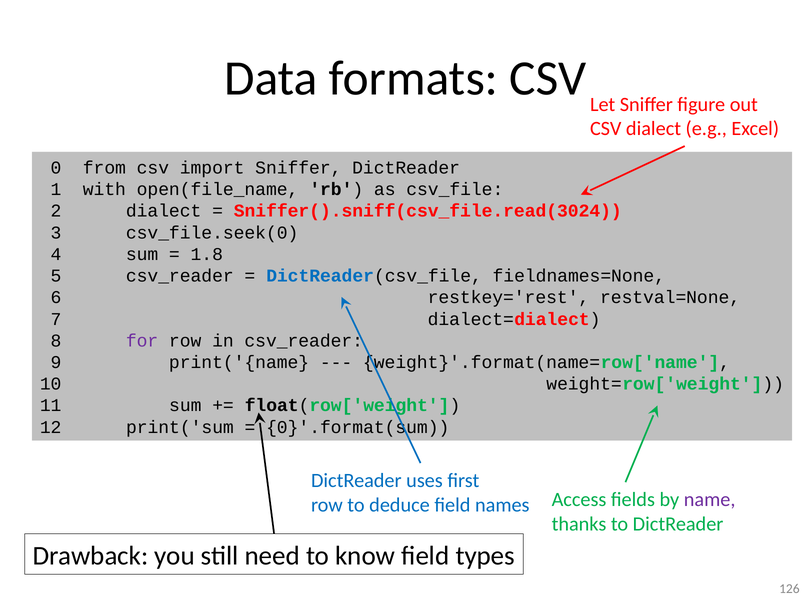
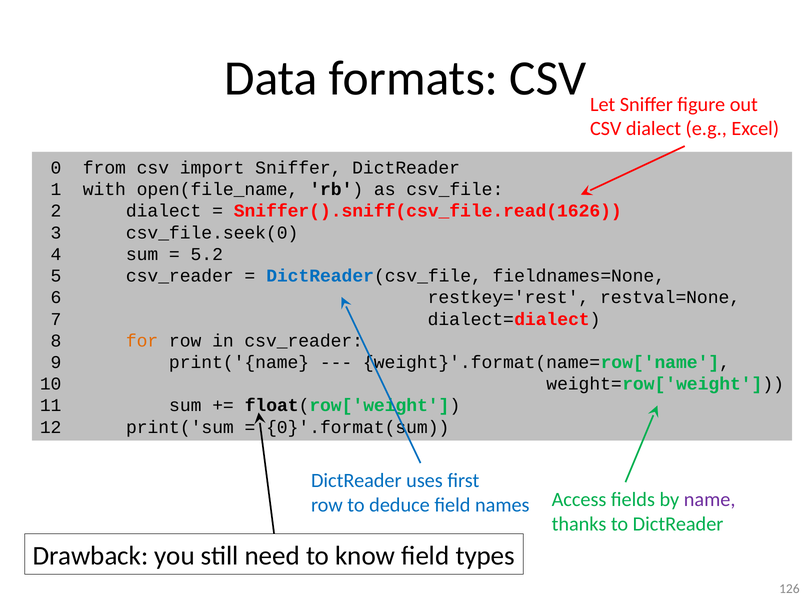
Sniffer().sniff(csv_file.read(3024: Sniffer().sniff(csv_file.read(3024 -> Sniffer().sniff(csv_file.read(1626
1.8: 1.8 -> 5.2
for colour: purple -> orange
